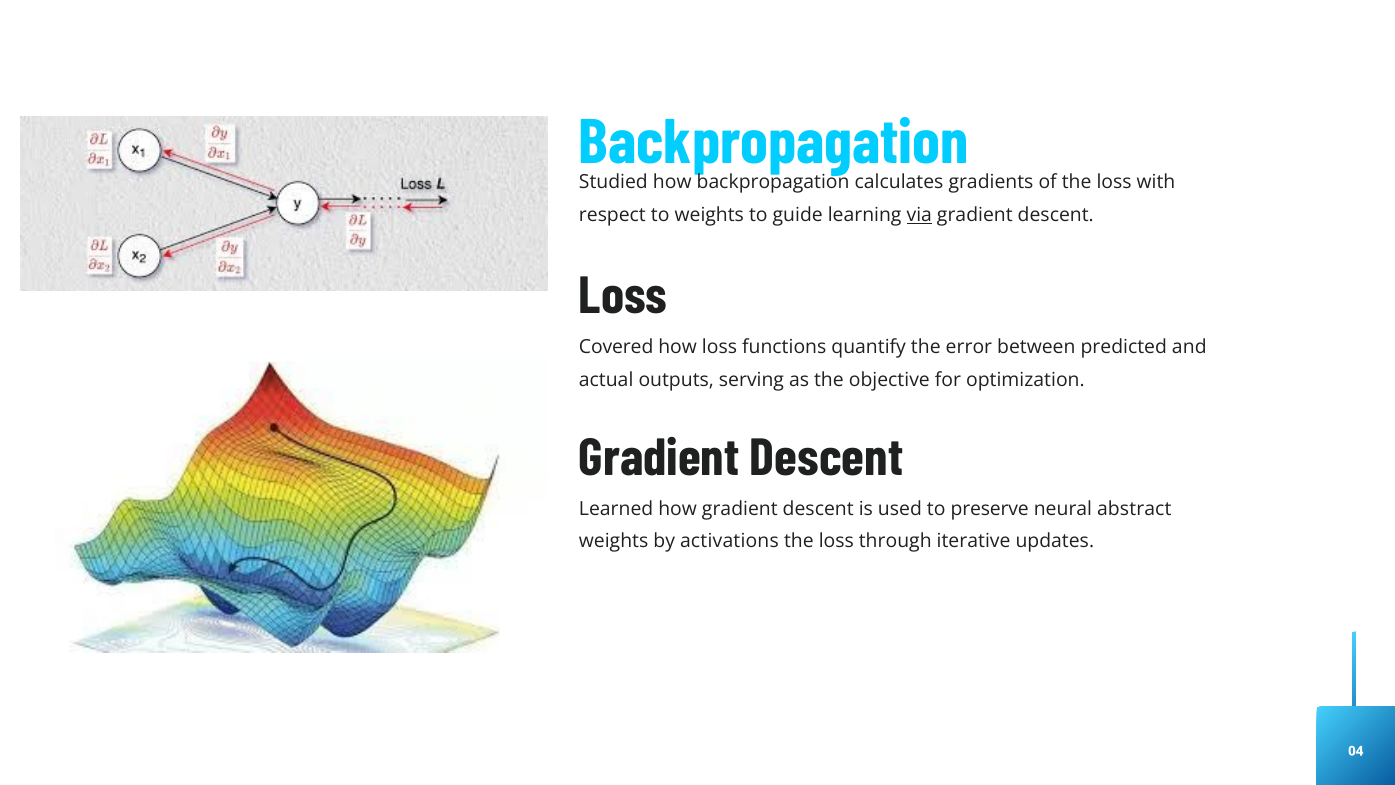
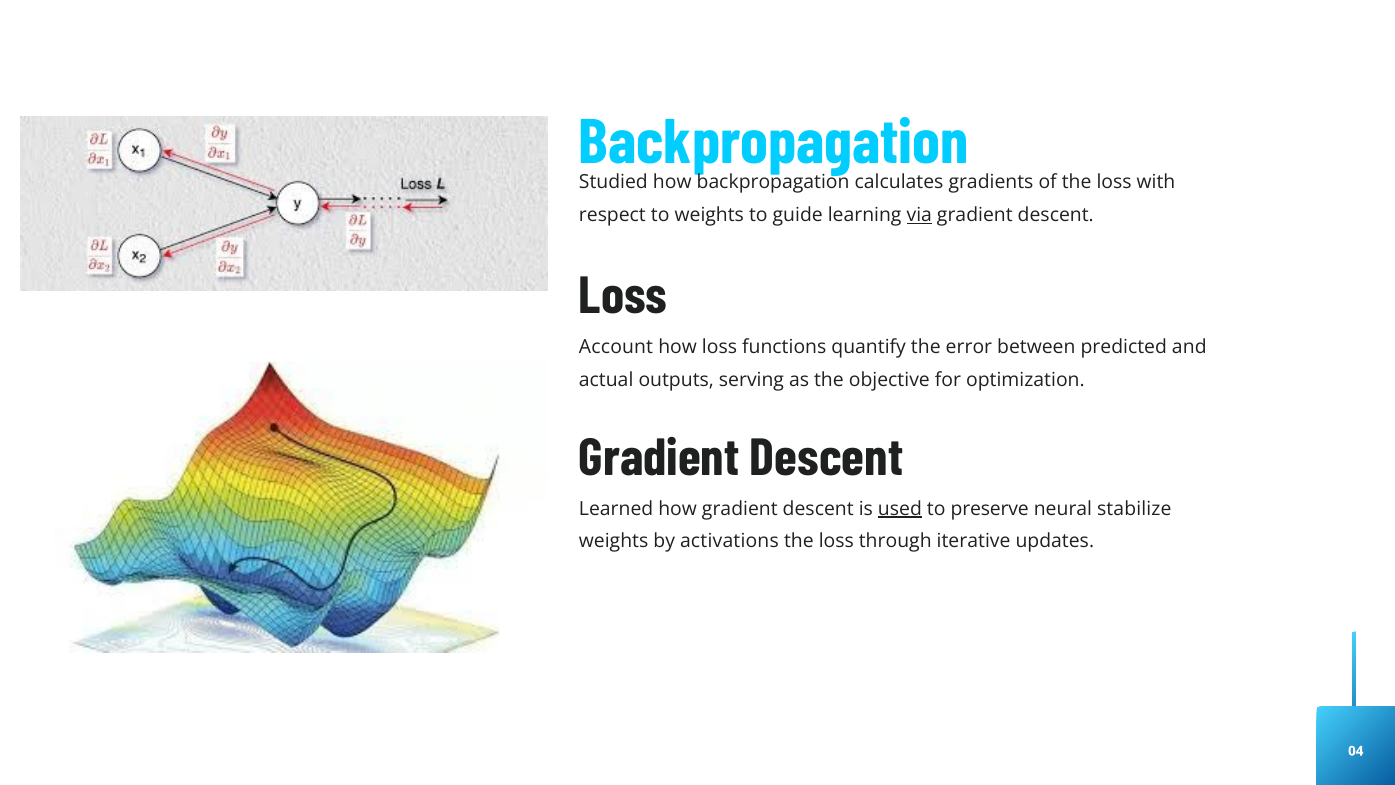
Covered: Covered -> Account
used underline: none -> present
abstract: abstract -> stabilize
